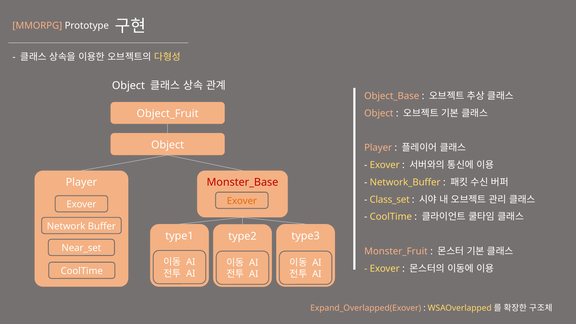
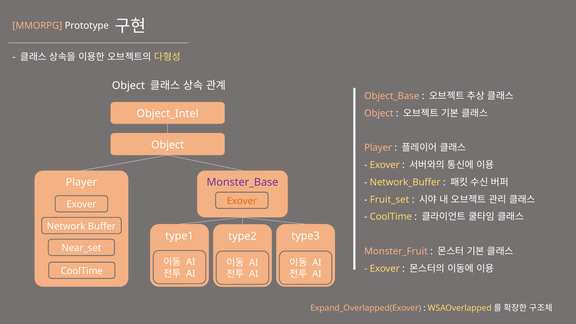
Object_Fruit: Object_Fruit -> Object_Intel
Monster_Base colour: red -> purple
Class_set: Class_set -> Fruit_set
